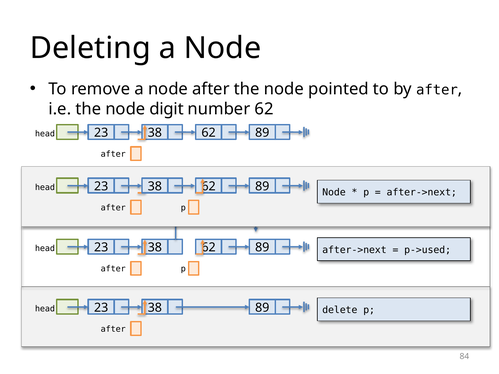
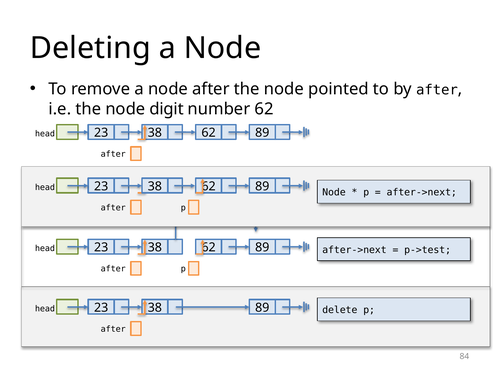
p->used: p->used -> p->test
